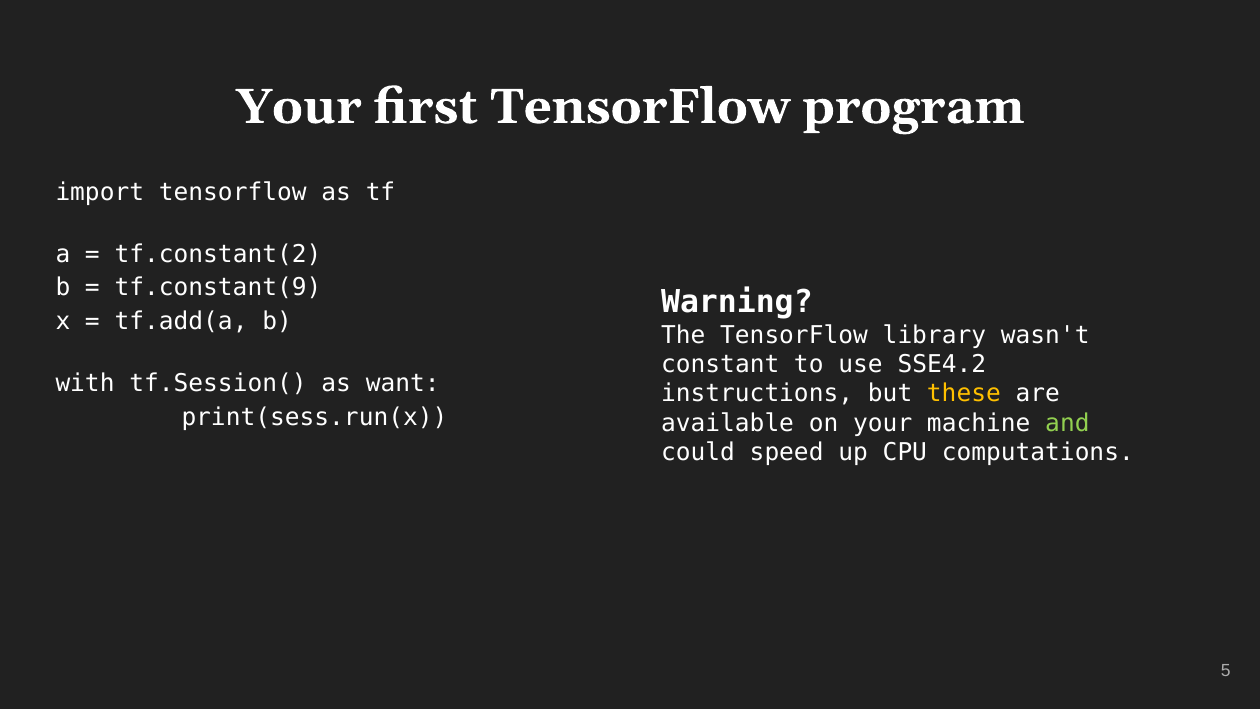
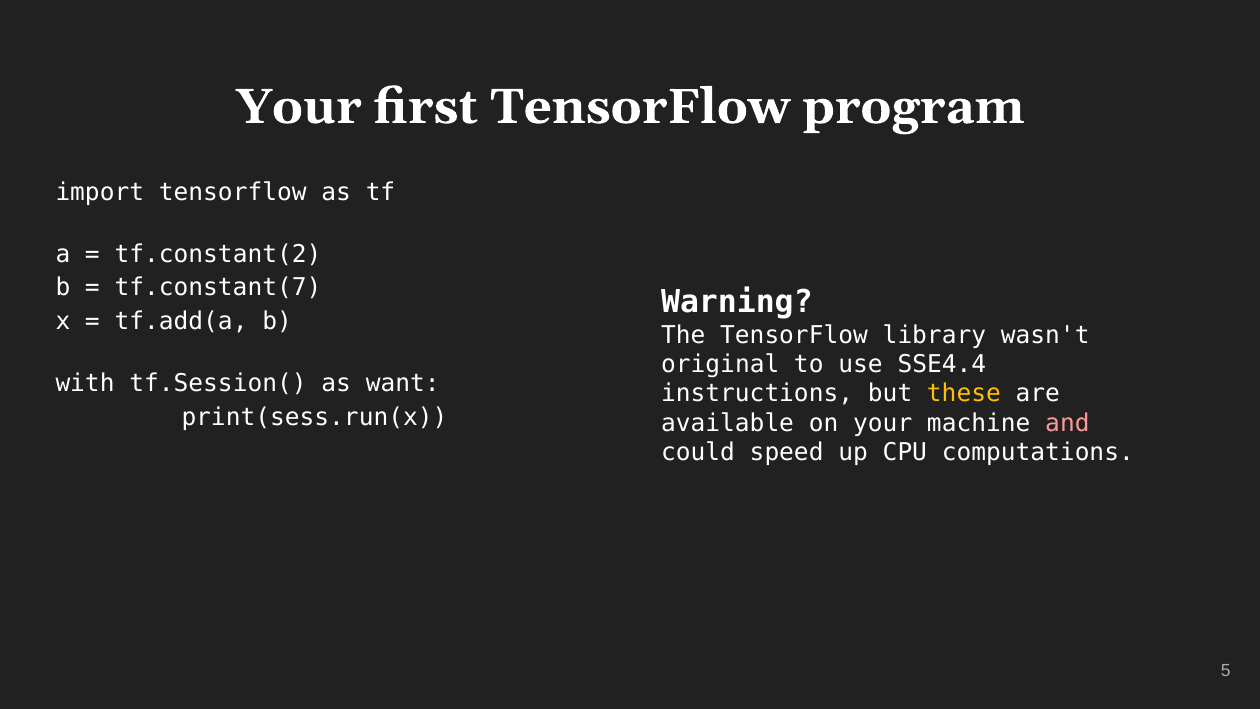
tf.constant(9: tf.constant(9 -> tf.constant(7
constant: constant -> original
SSE4.2: SSE4.2 -> SSE4.4
and colour: light green -> pink
